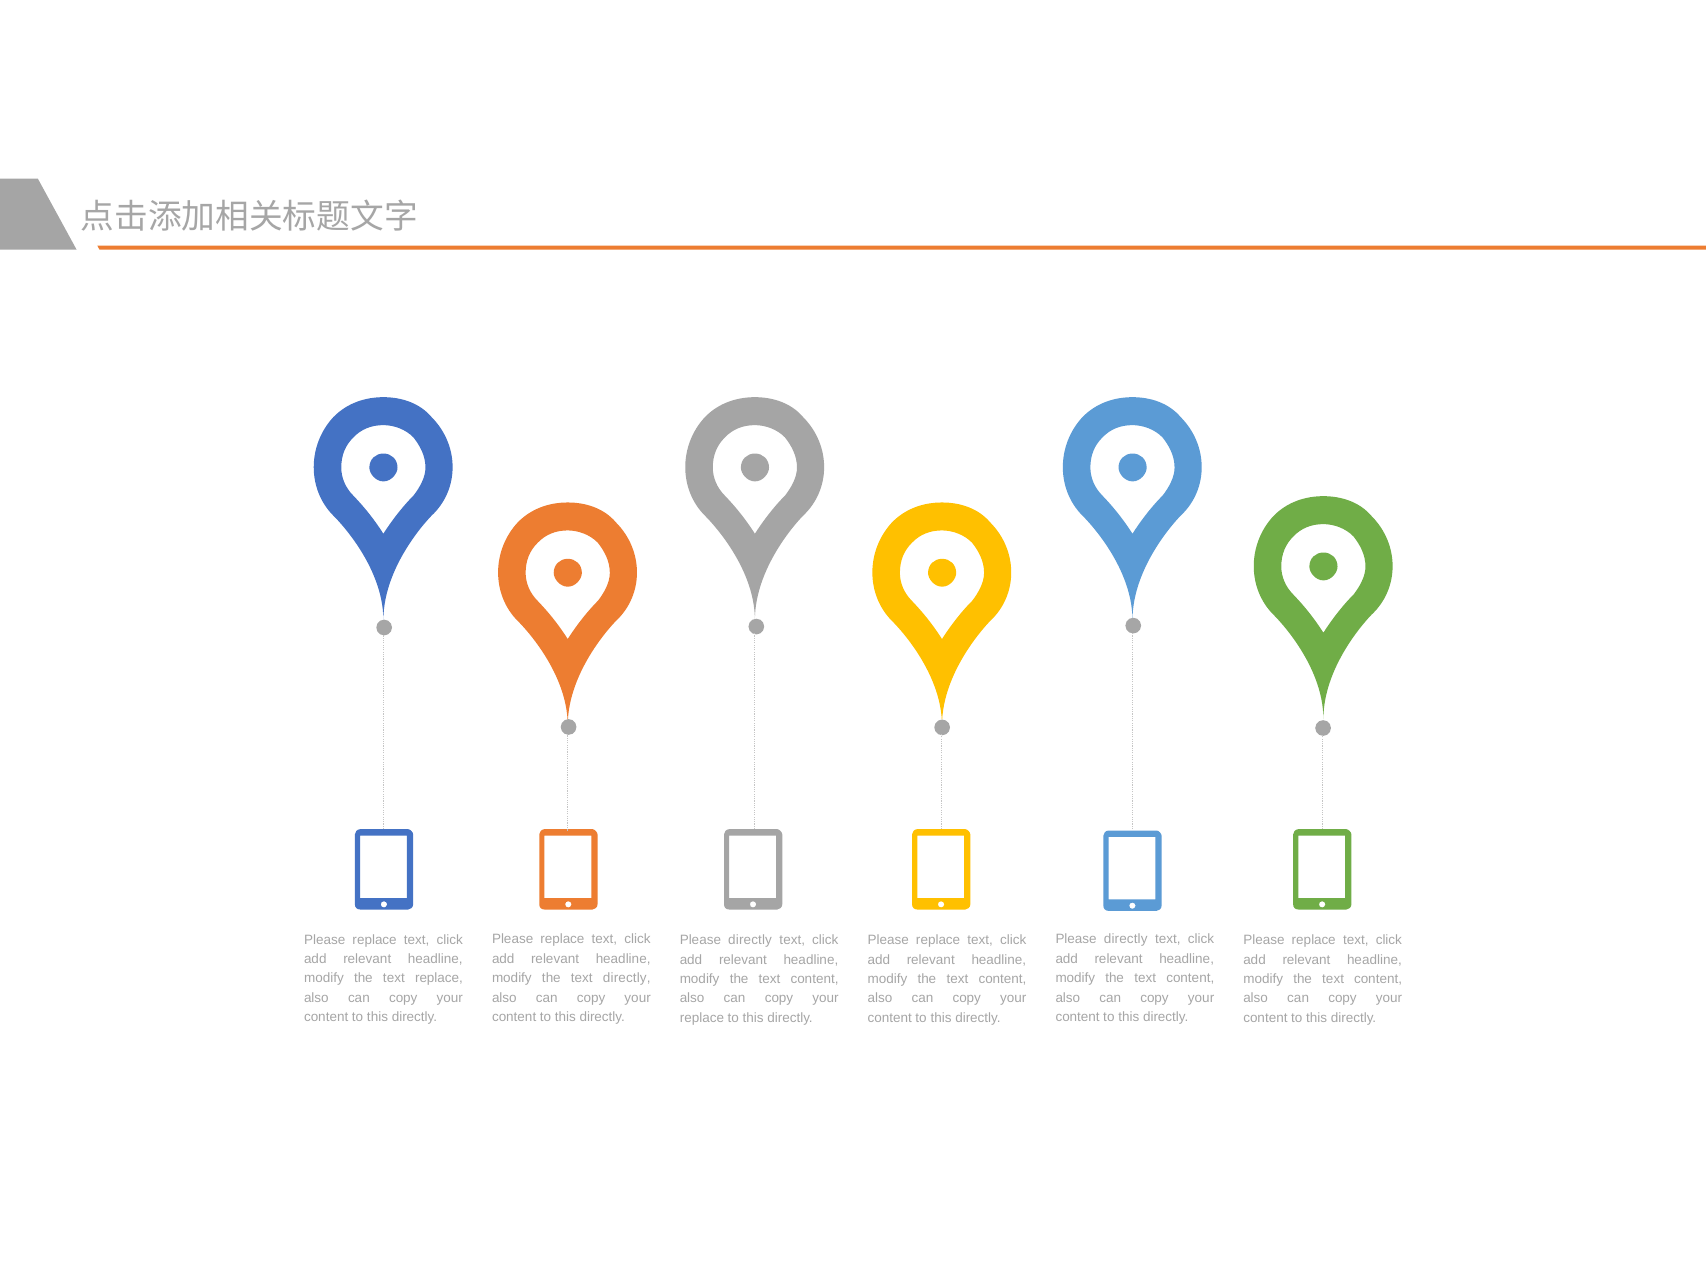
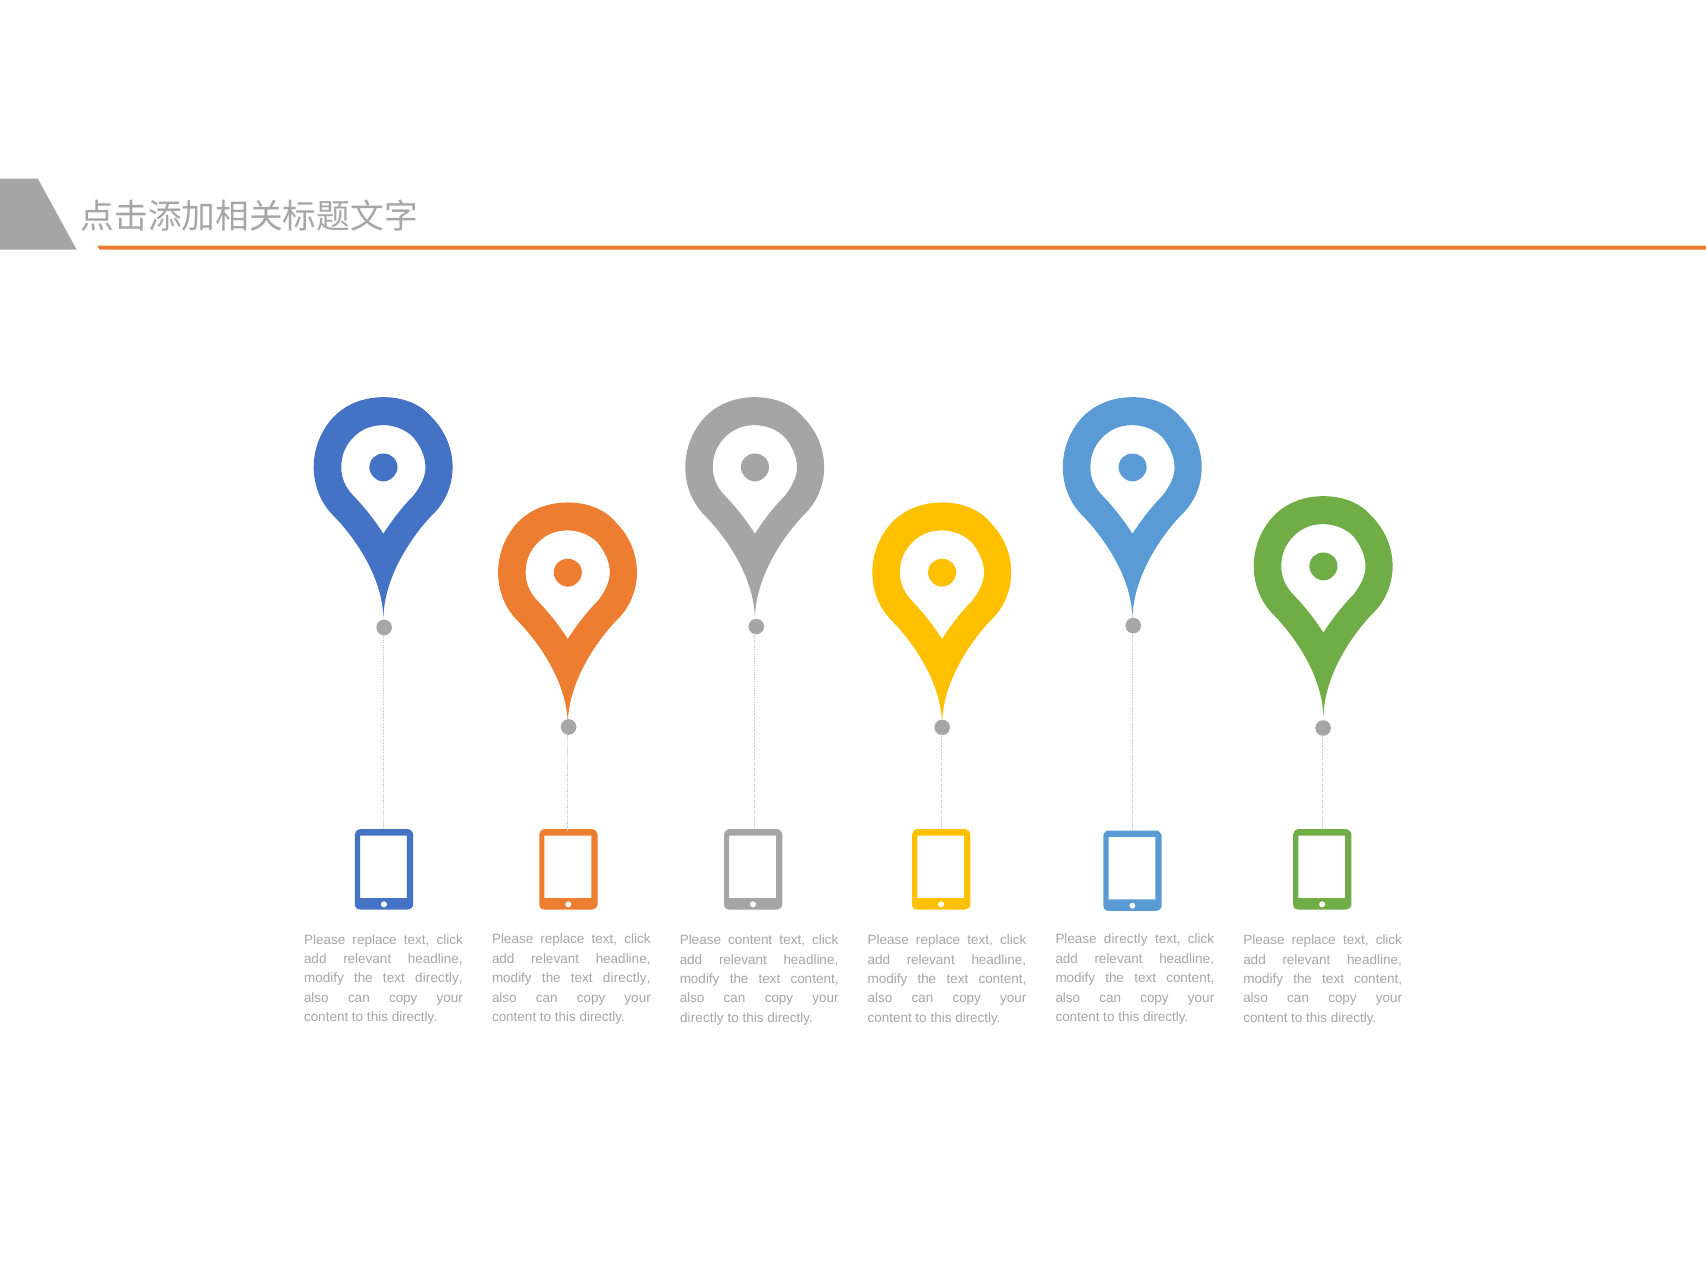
directly at (750, 941): directly -> content
replace at (439, 979): replace -> directly
replace at (702, 1018): replace -> directly
